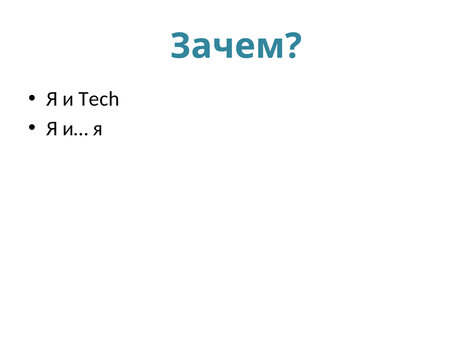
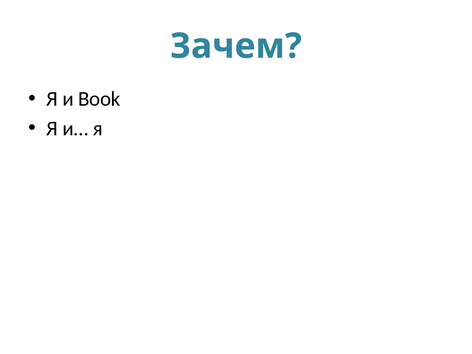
Tech: Tech -> Book
